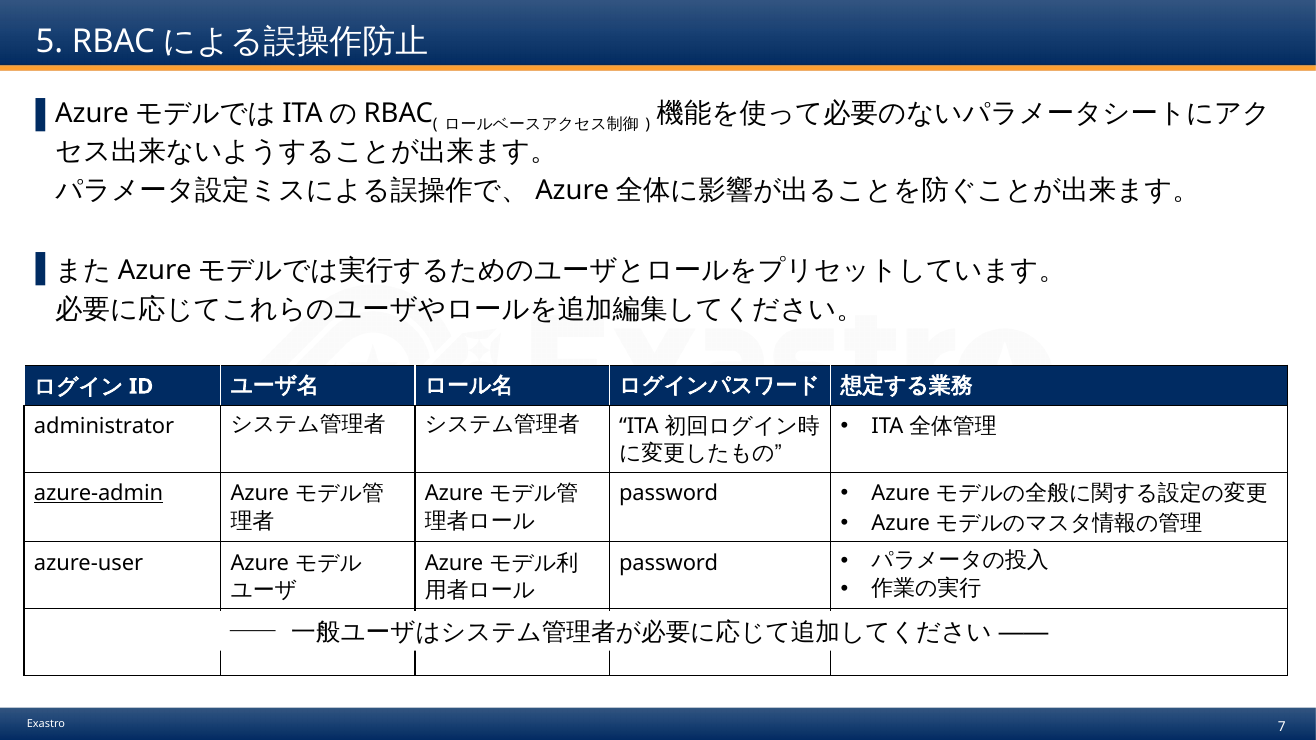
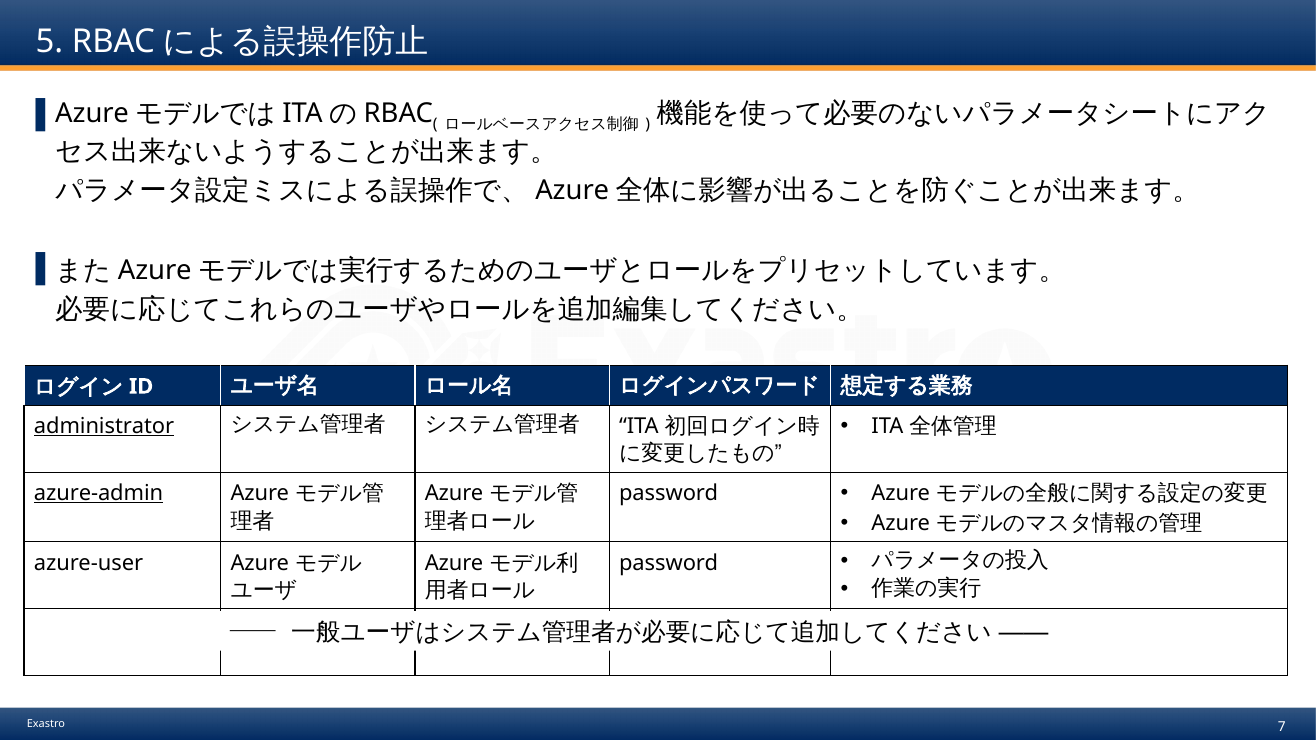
administrator underline: none -> present
